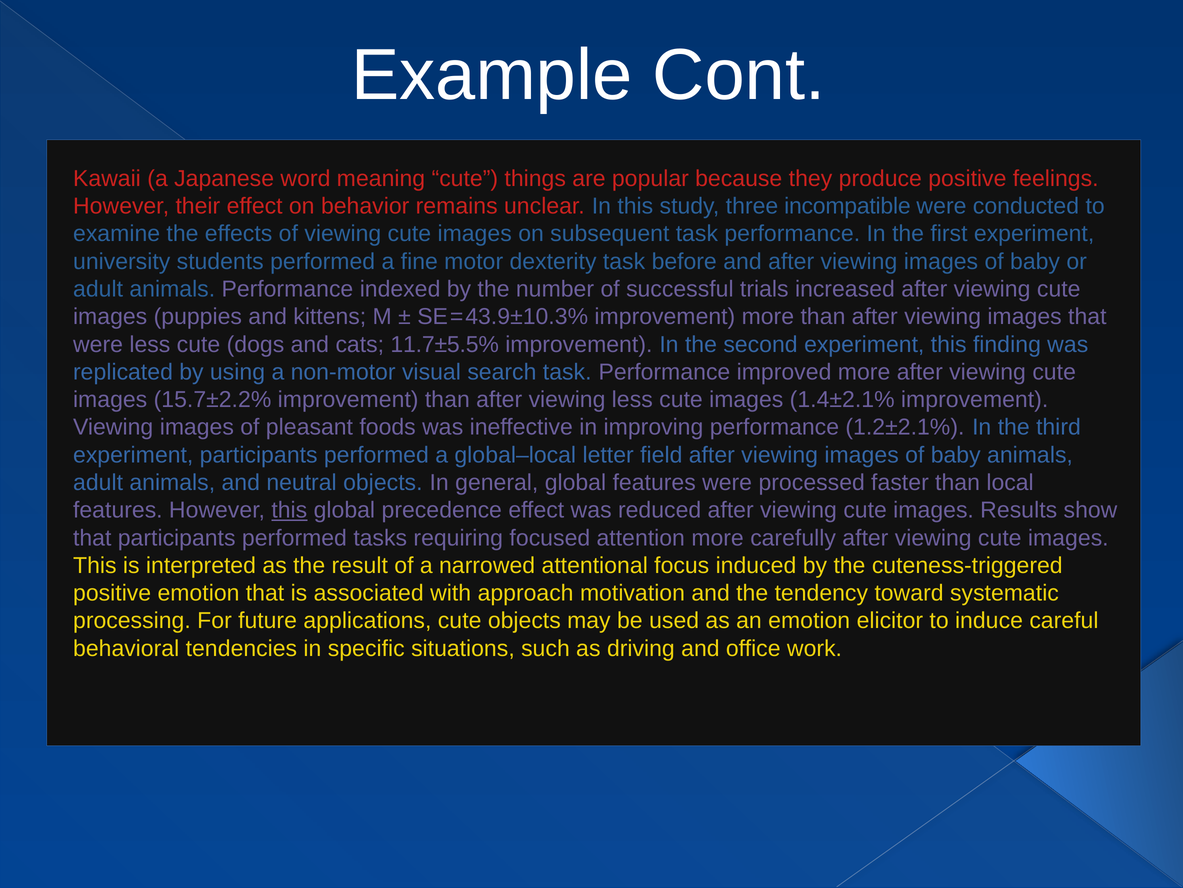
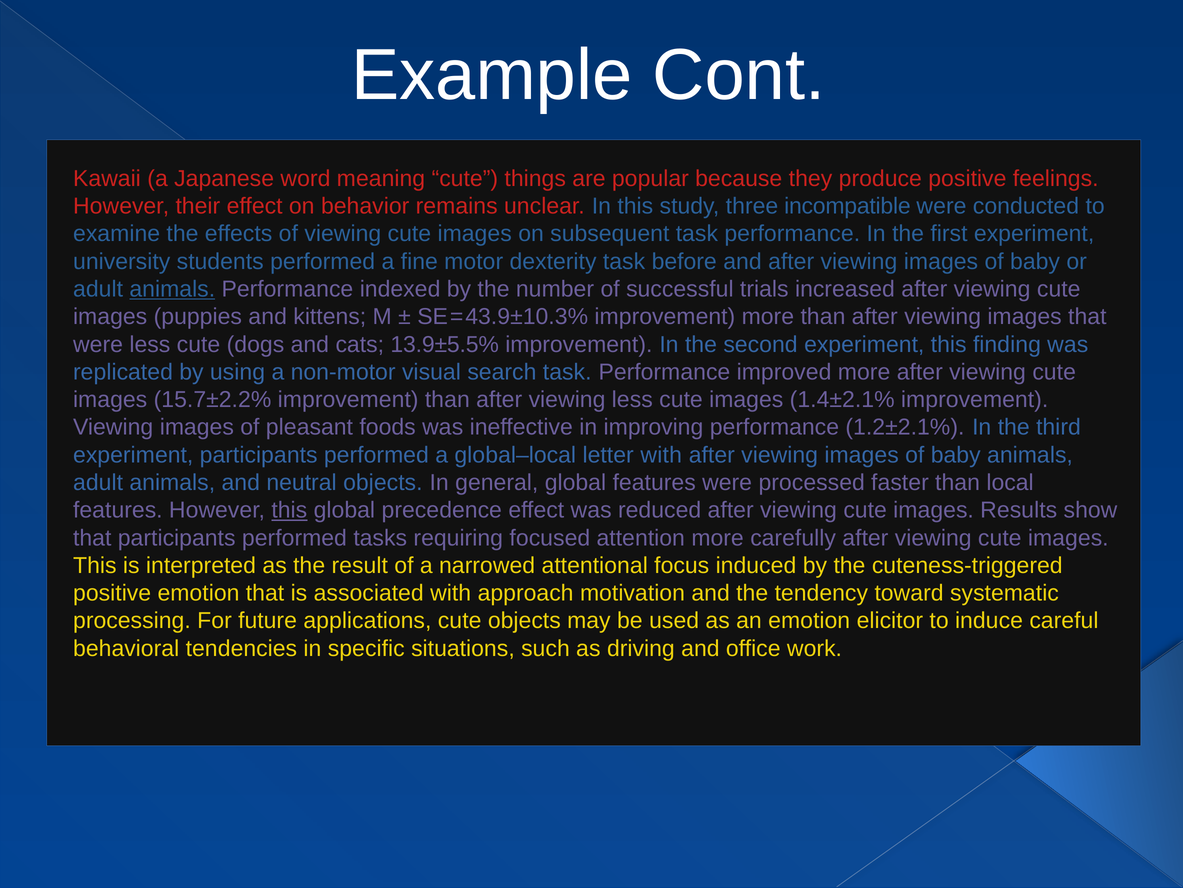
animals at (172, 289) underline: none -> present
11.7±5.5%: 11.7±5.5% -> 13.9±5.5%
letter field: field -> with
